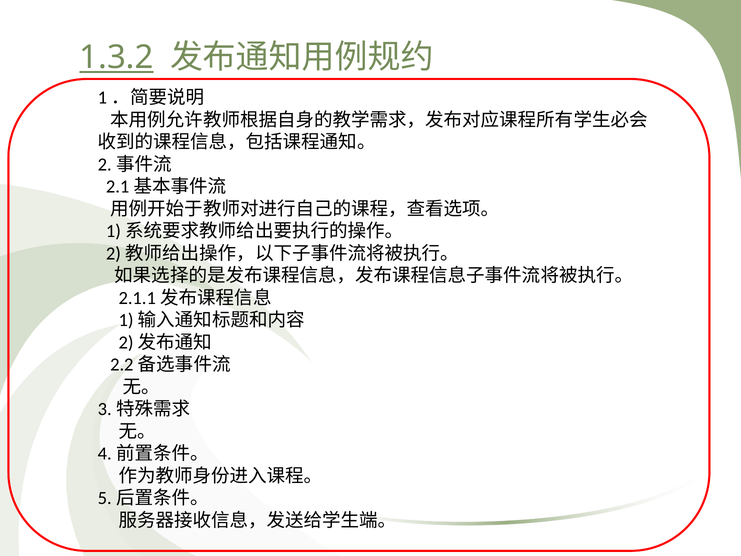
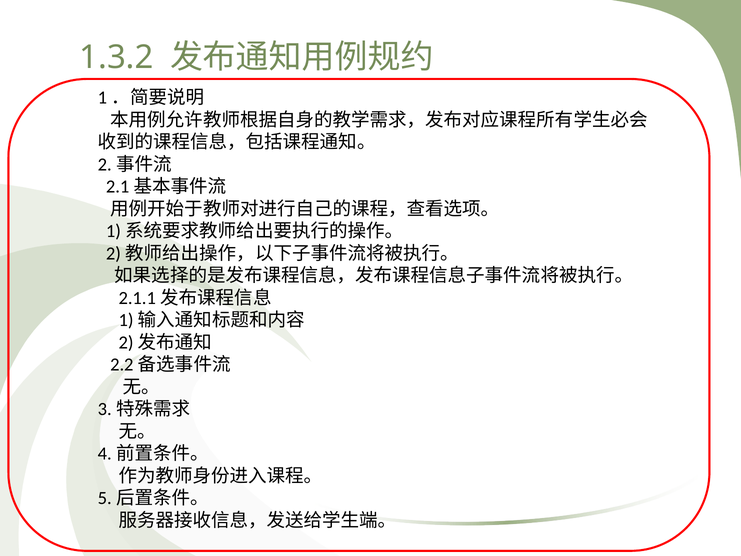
1.3.2 underline: present -> none
